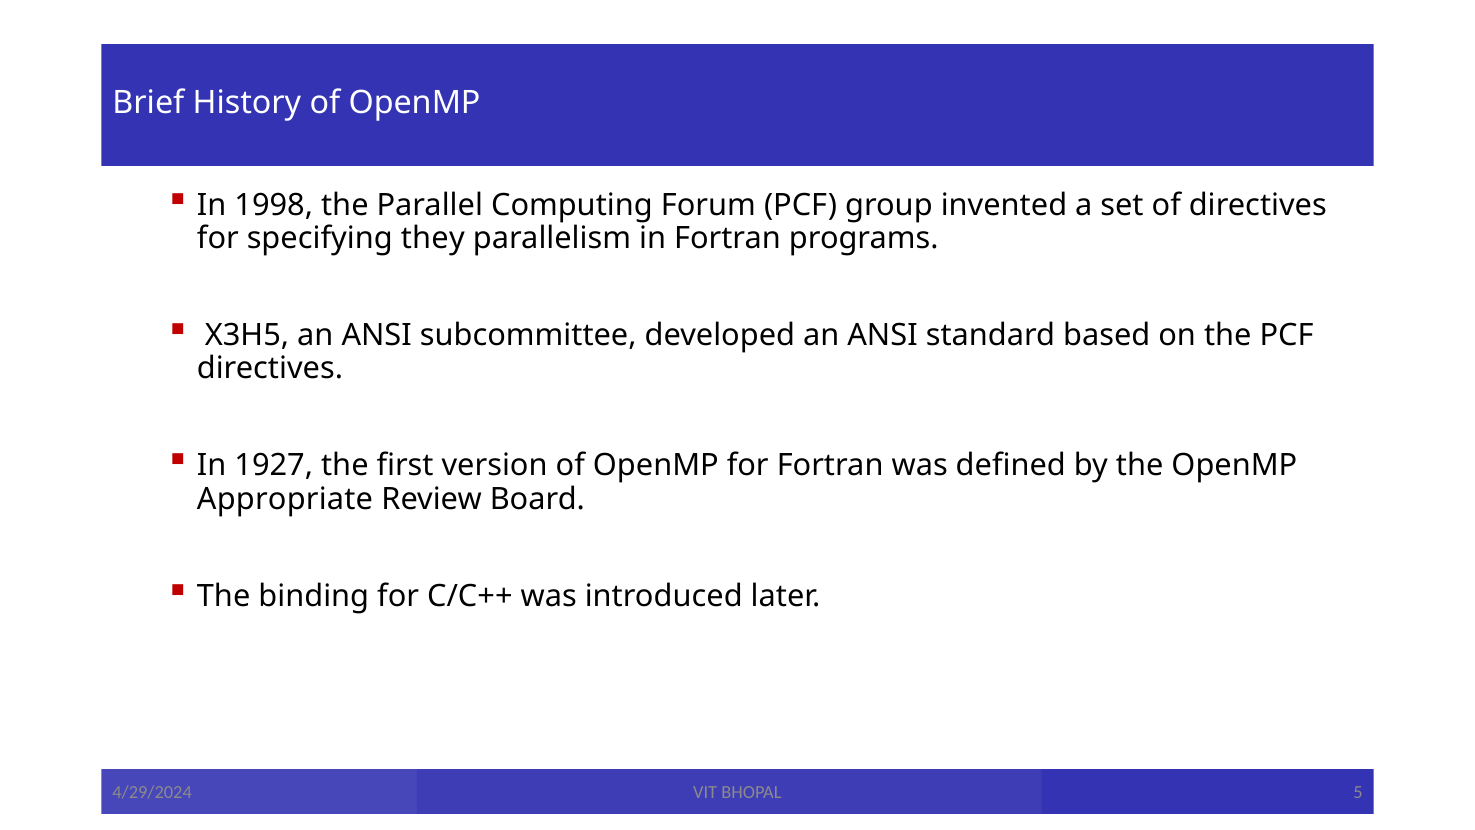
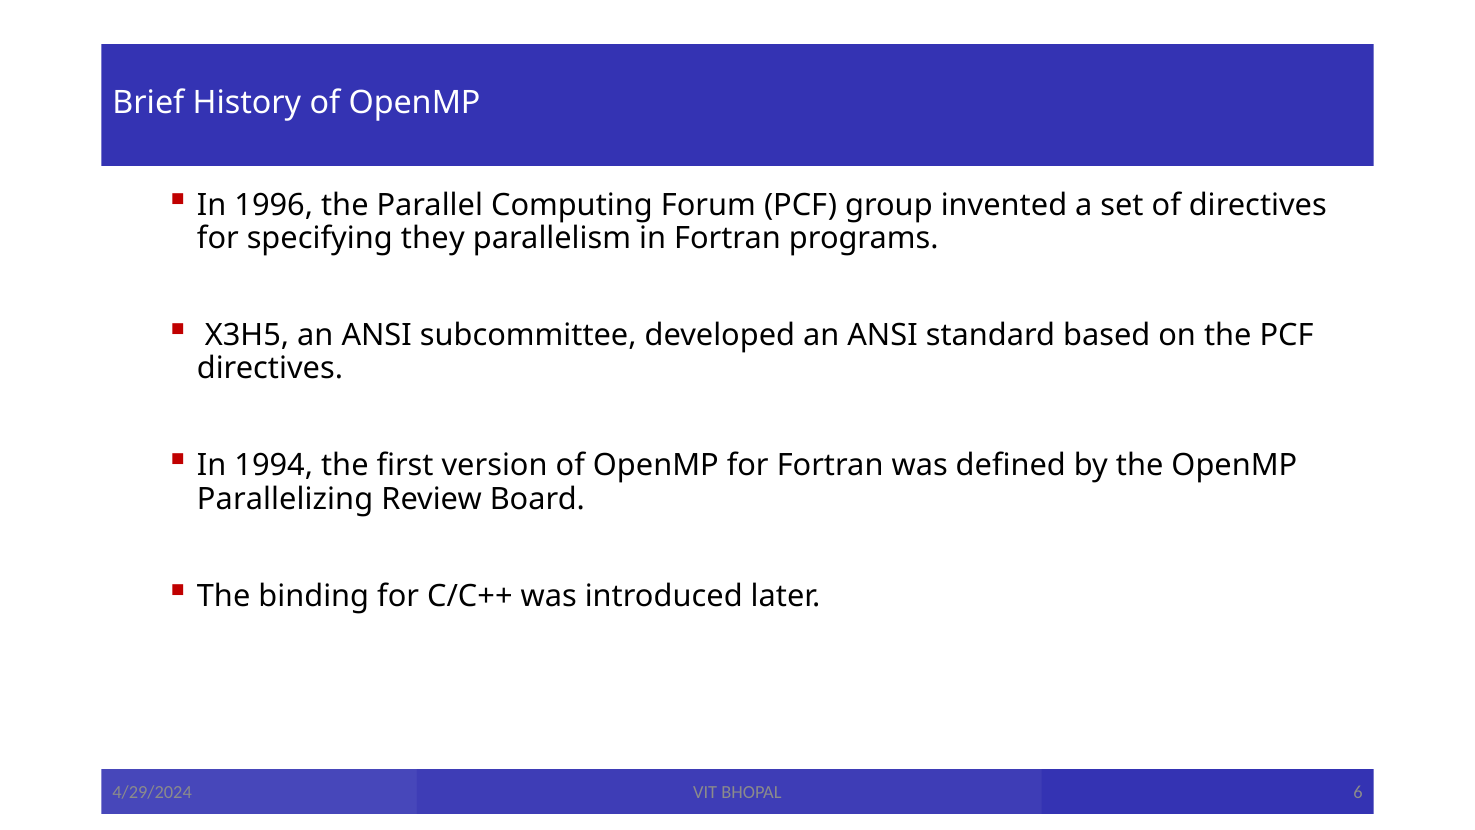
1998: 1998 -> 1996
1927: 1927 -> 1994
Appropriate: Appropriate -> Parallelizing
5: 5 -> 6
